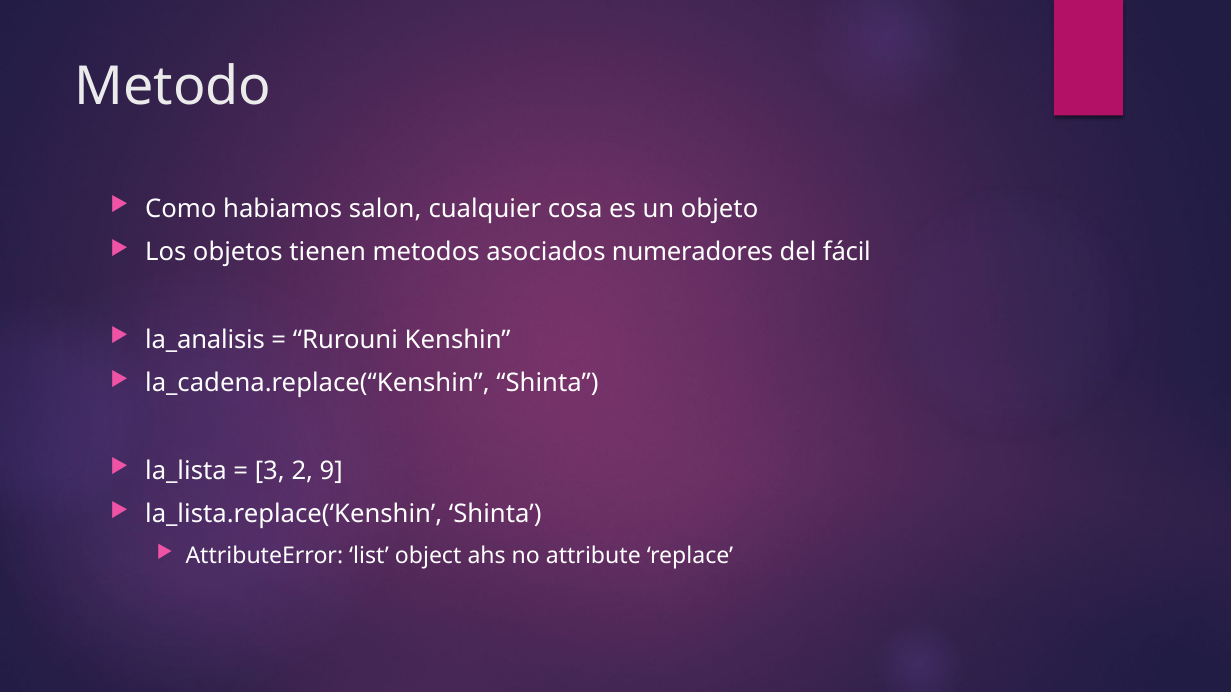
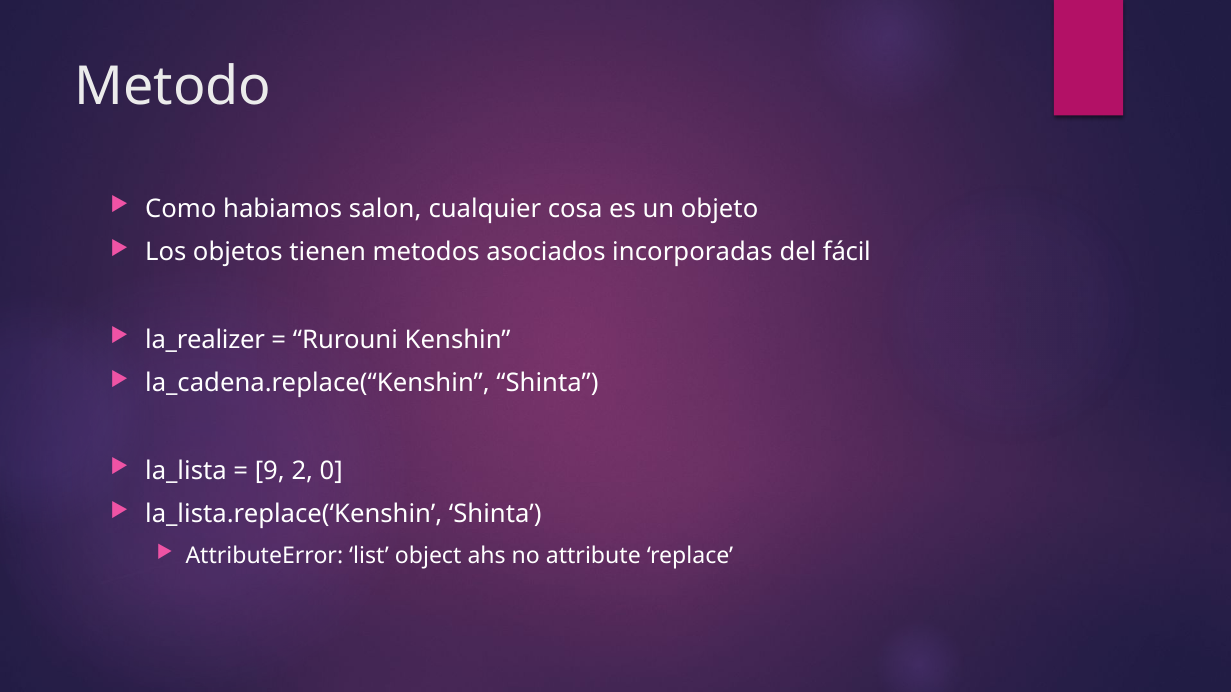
numeradores: numeradores -> incorporadas
la_analisis: la_analisis -> la_realizer
3: 3 -> 9
9: 9 -> 0
